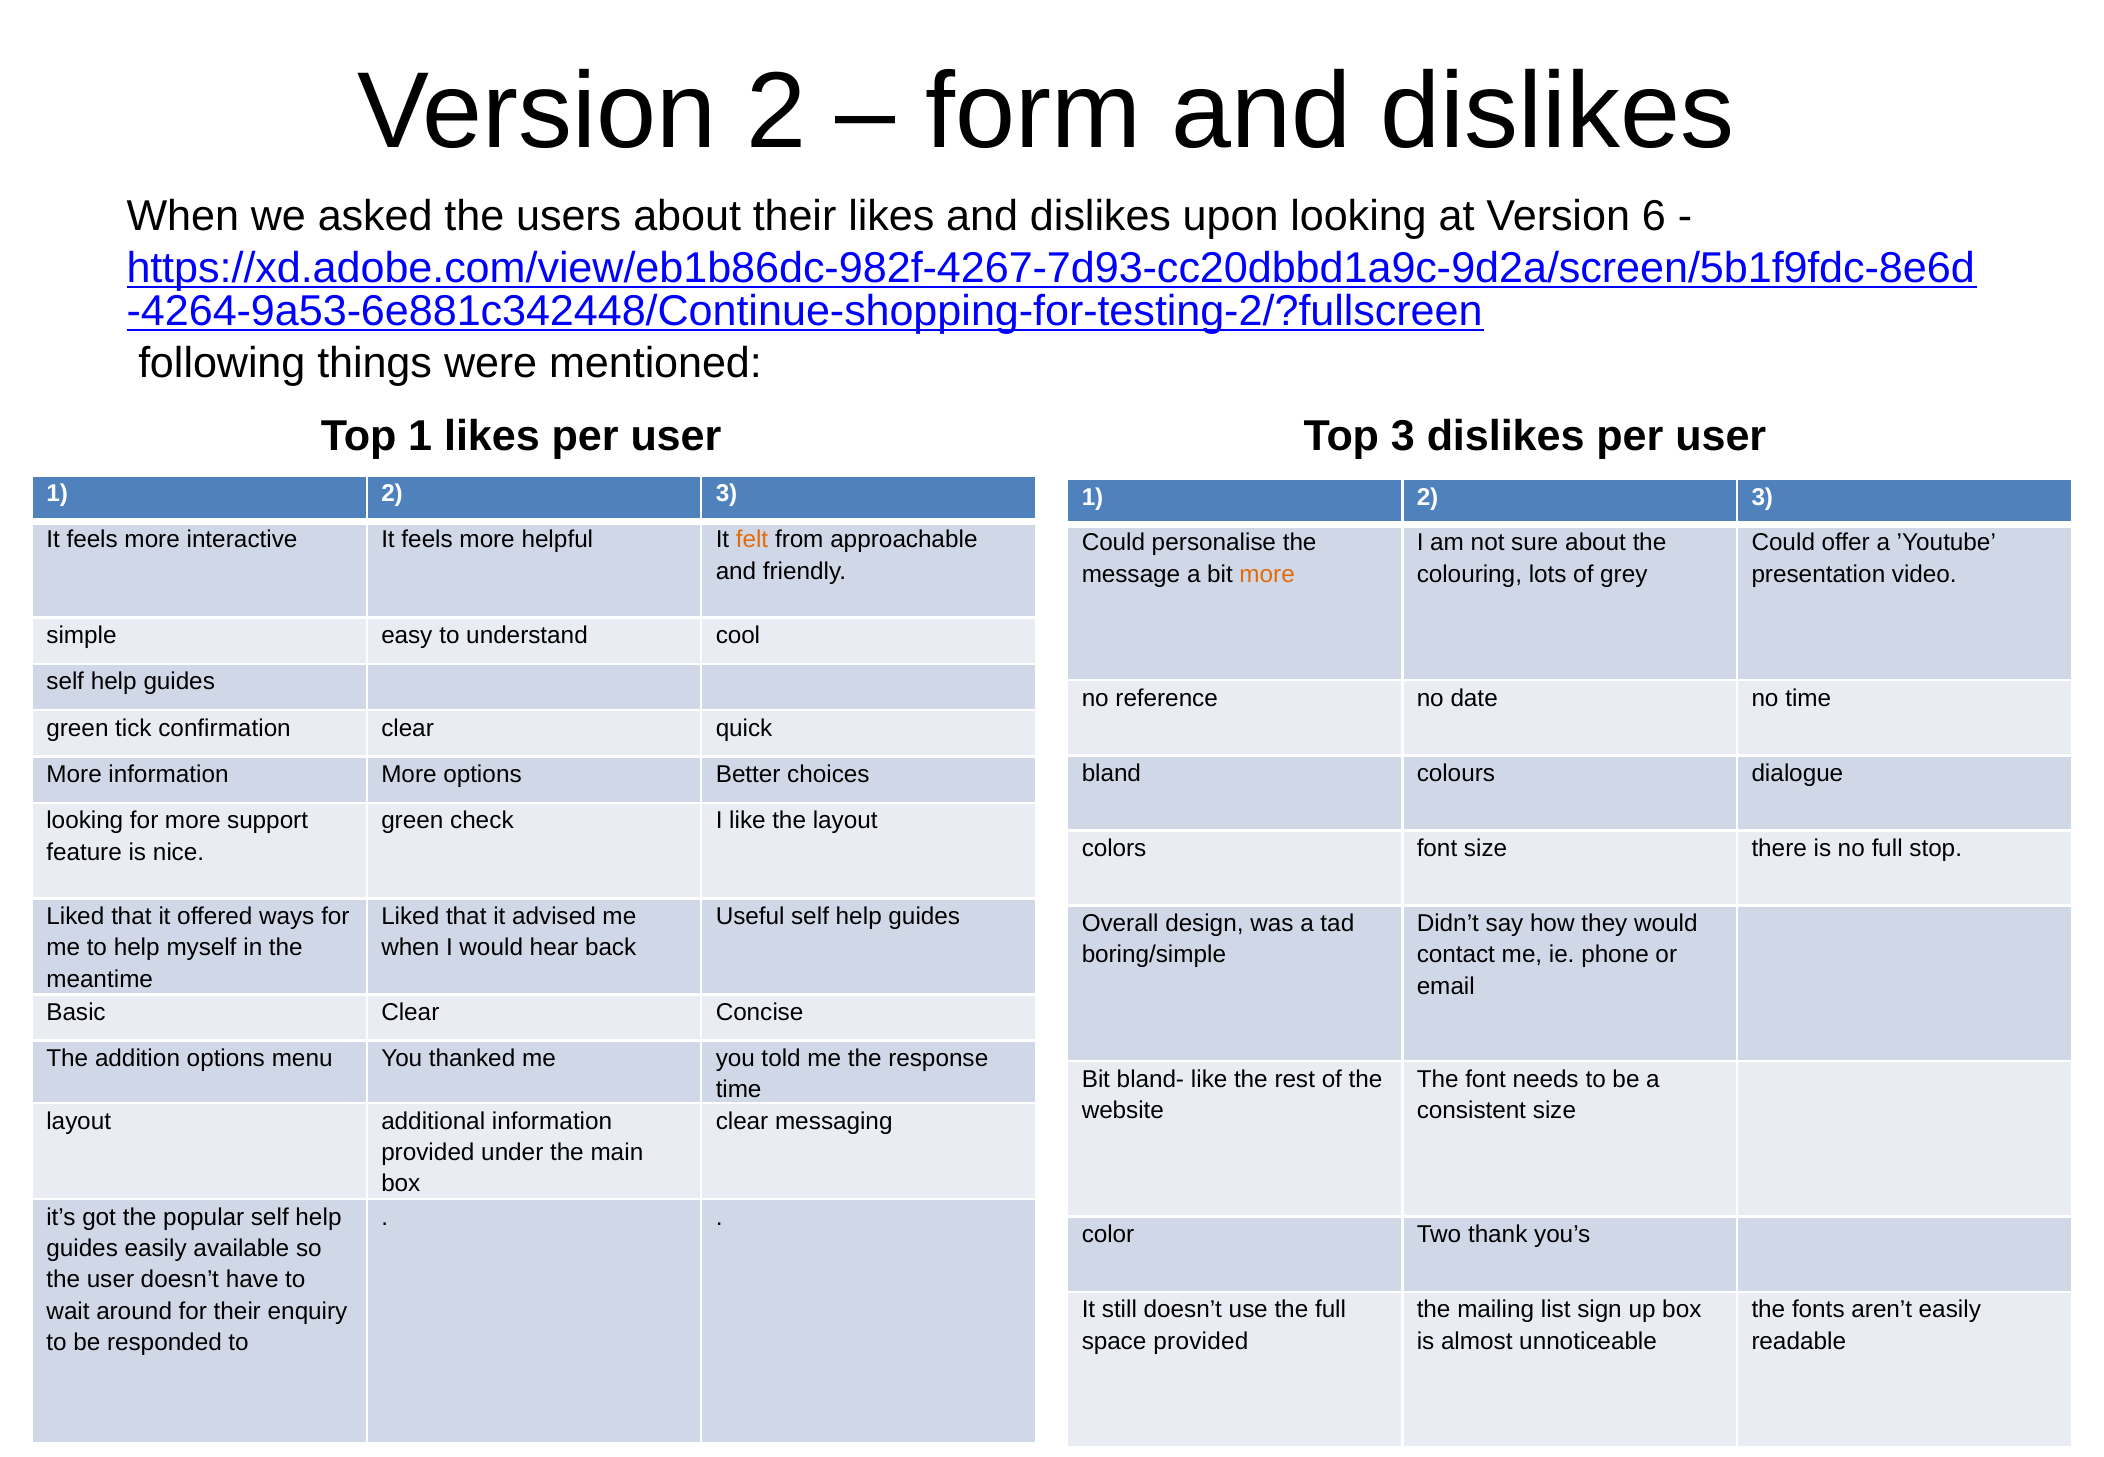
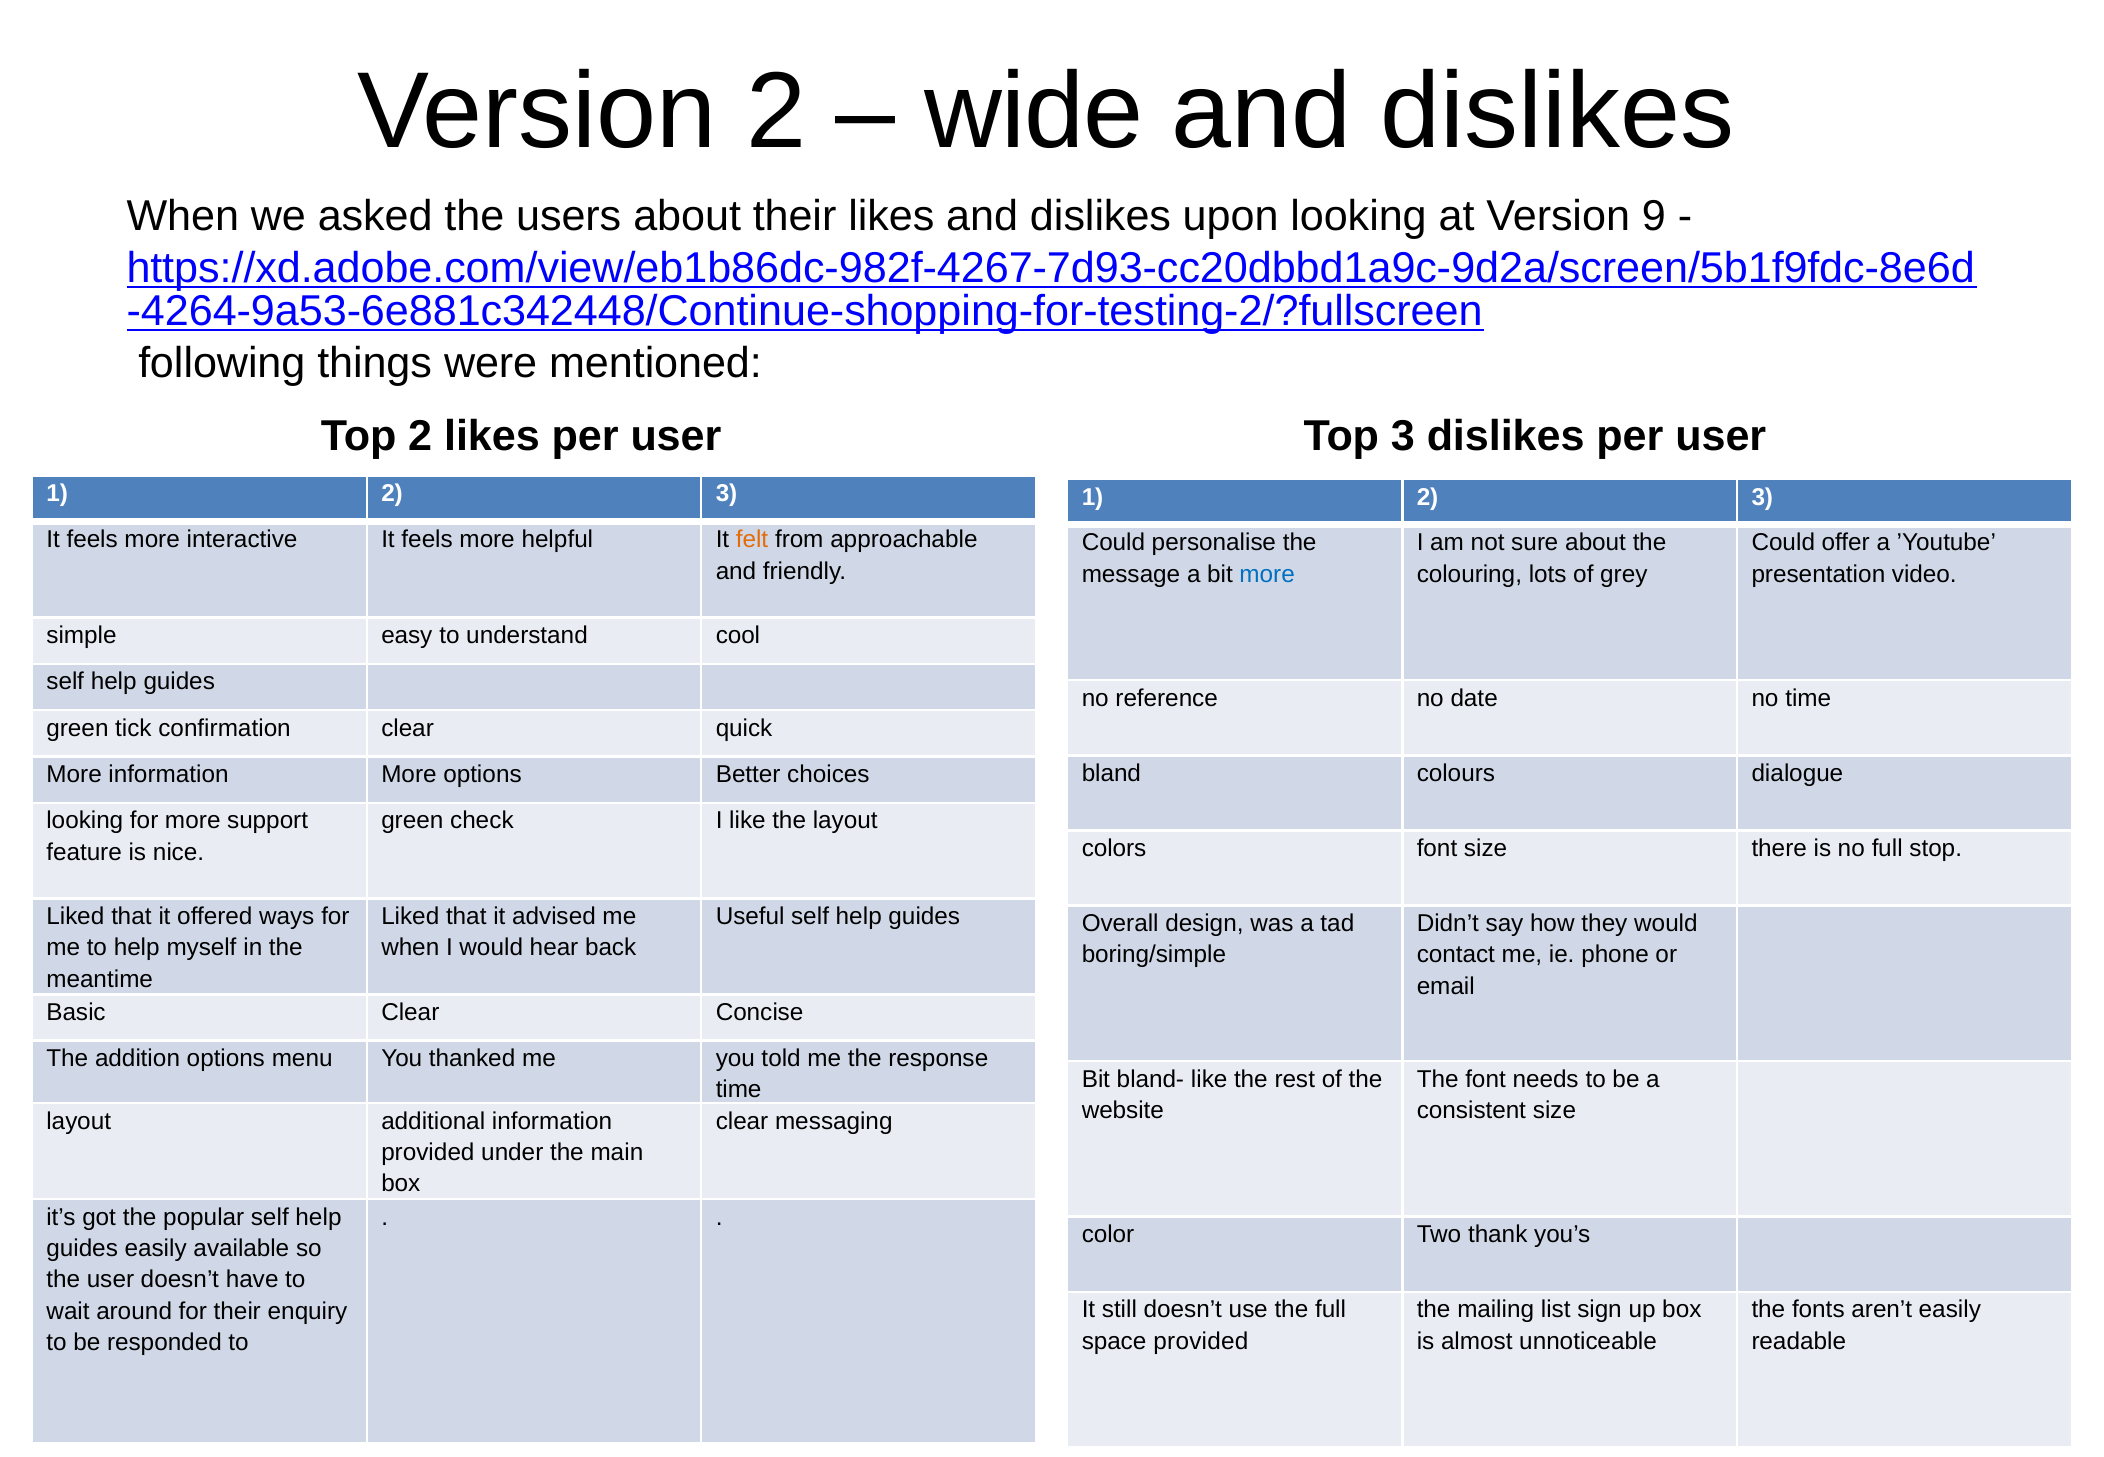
form: form -> wide
6: 6 -> 9
Top 1: 1 -> 2
more at (1267, 574) colour: orange -> blue
